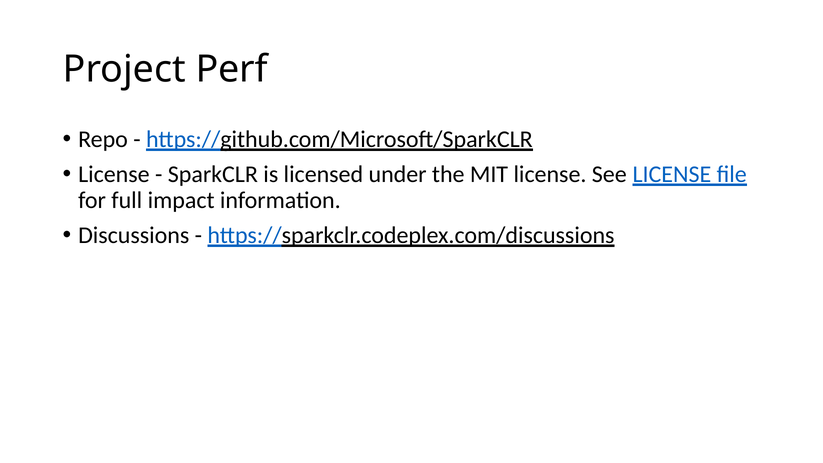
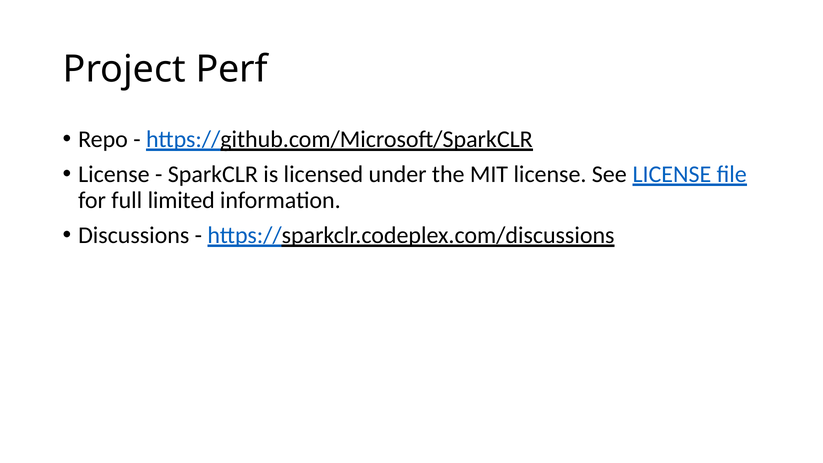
impact: impact -> limited
